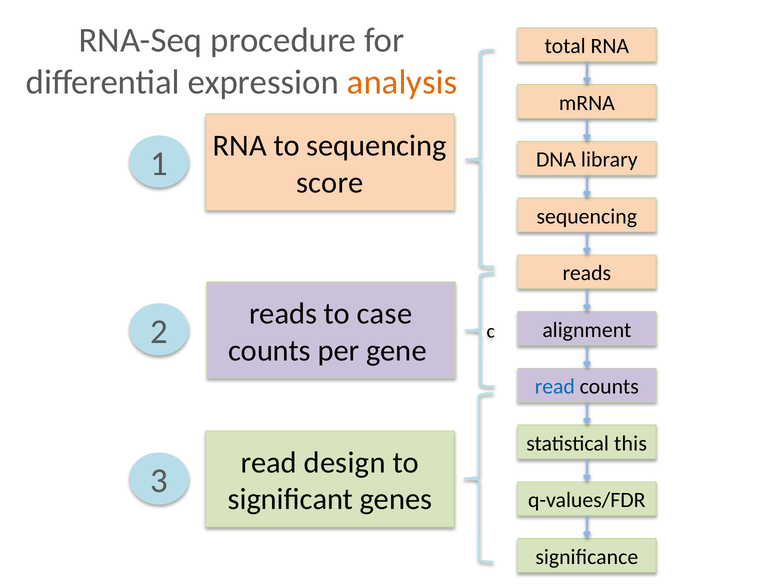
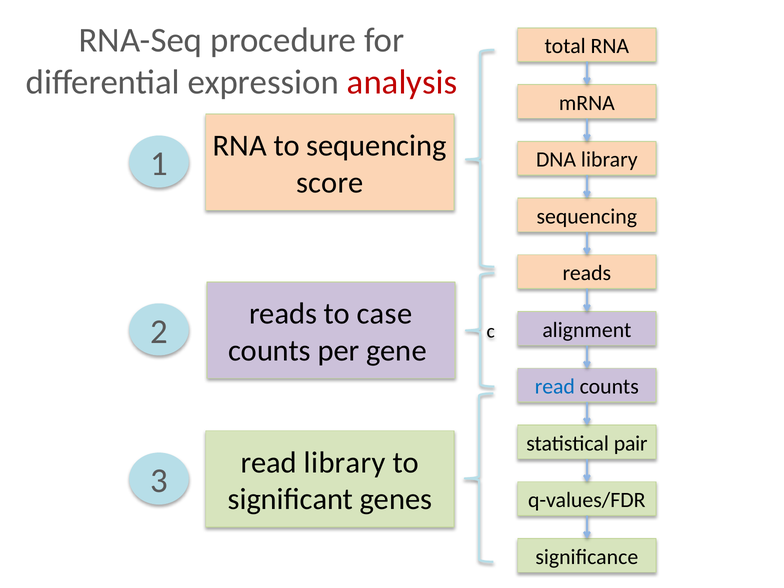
analysis colour: orange -> red
this: this -> pair
read design: design -> library
